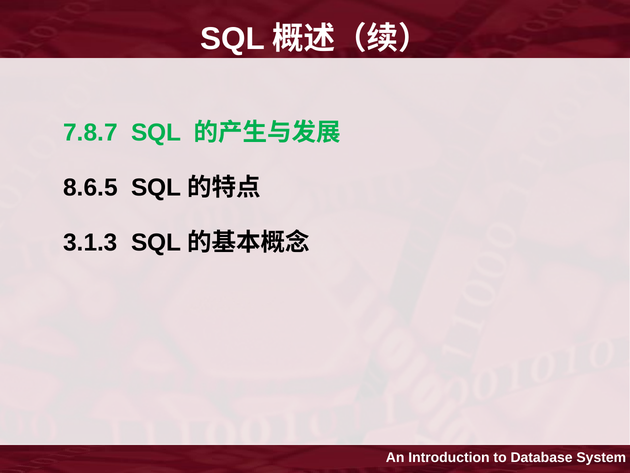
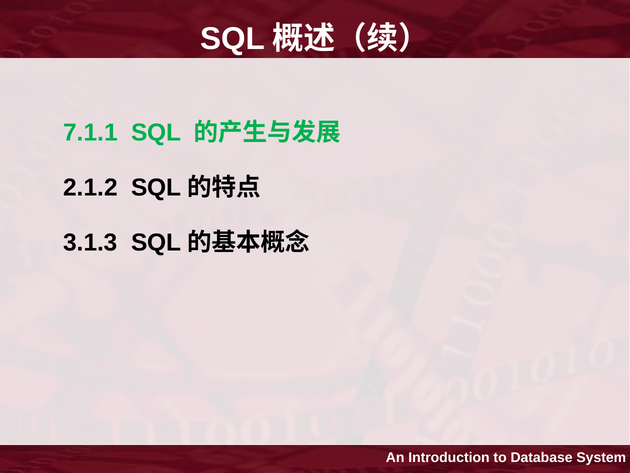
7.8.7: 7.8.7 -> 7.1.1
8.6.5: 8.6.5 -> 2.1.2
